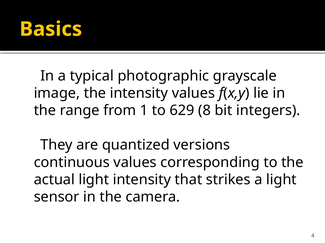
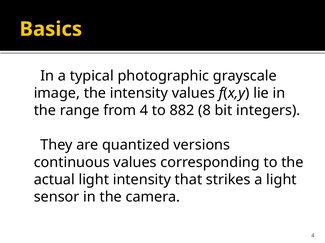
from 1: 1 -> 4
629: 629 -> 882
